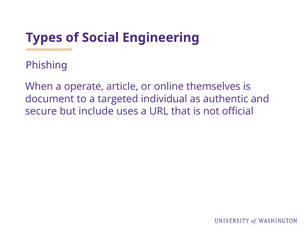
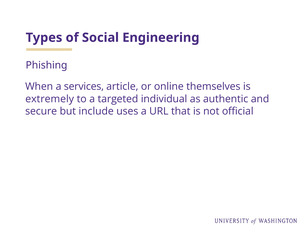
operate: operate -> services
document: document -> extremely
